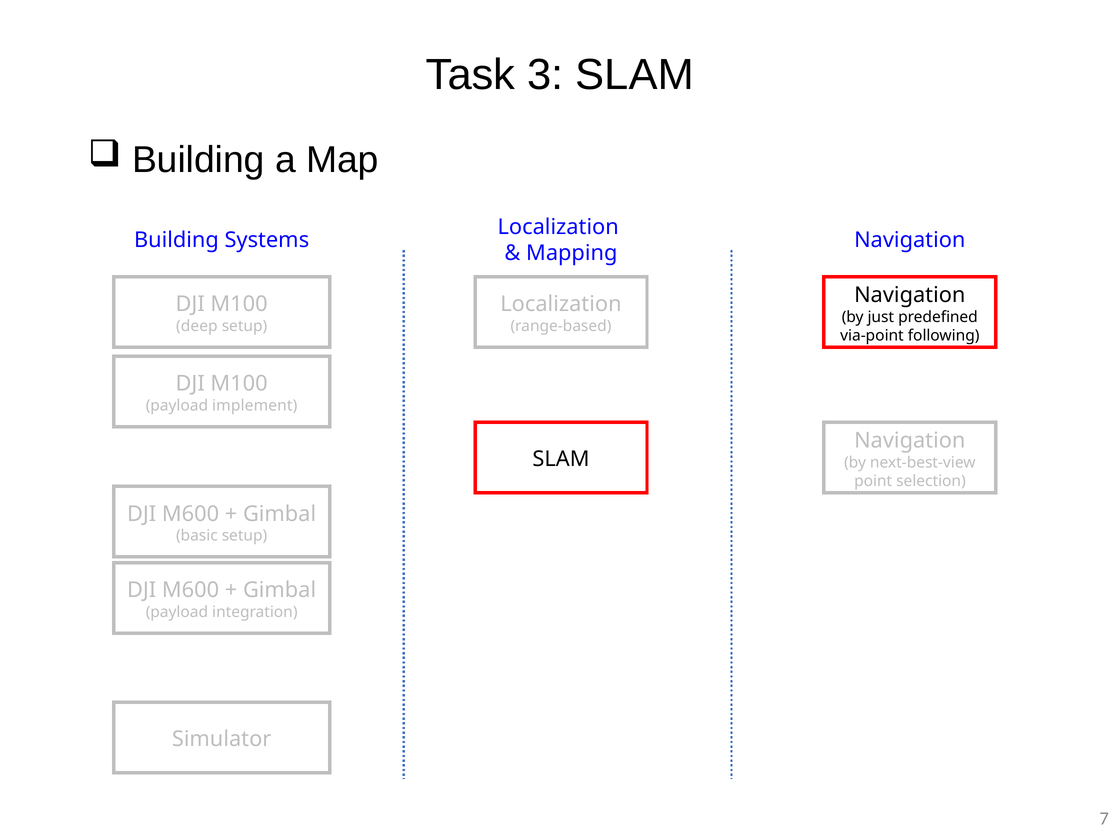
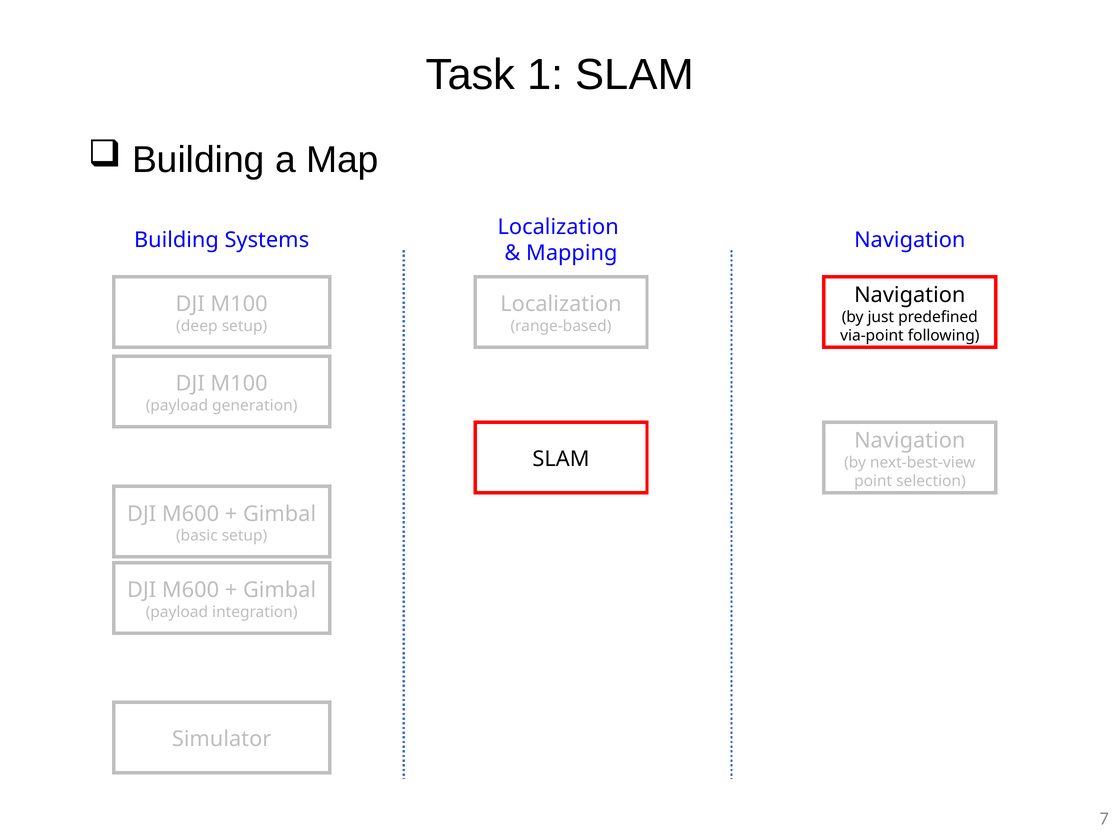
3: 3 -> 1
implement: implement -> generation
